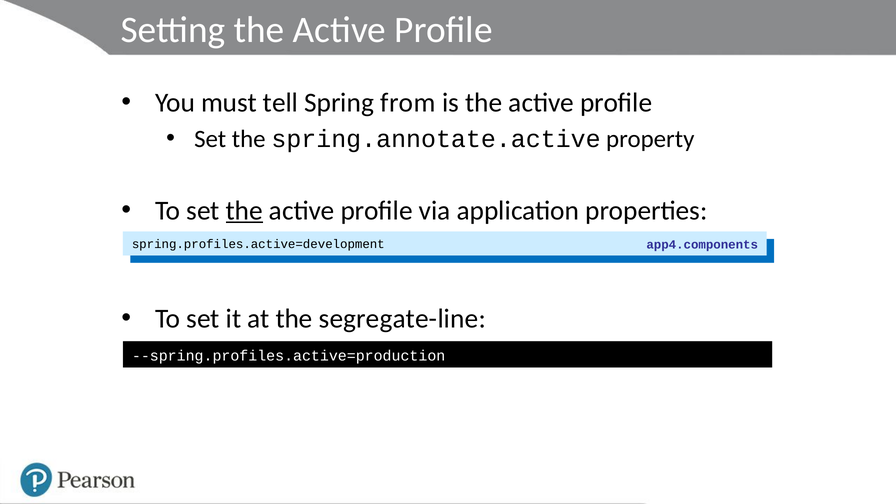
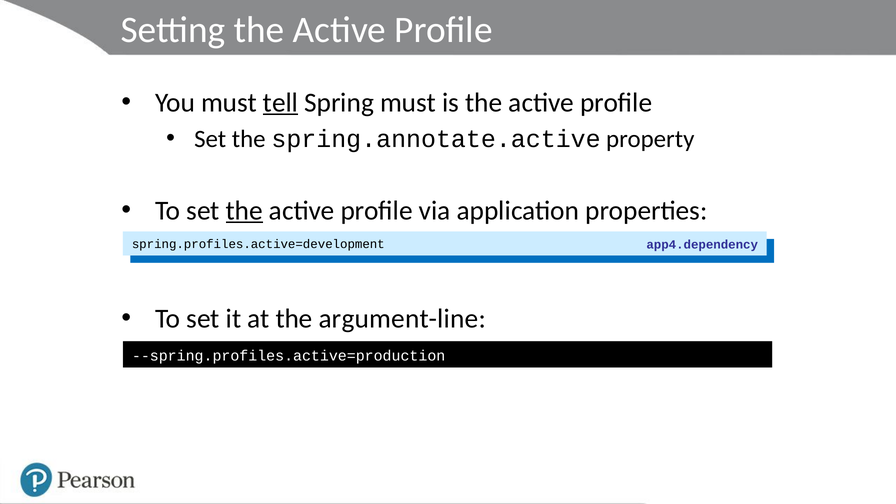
tell underline: none -> present
Spring from: from -> must
app4.components: app4.components -> app4.dependency
segregate-line: segregate-line -> argument-line
